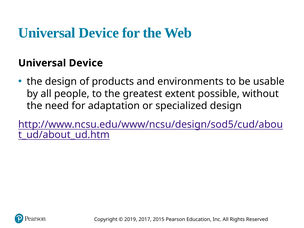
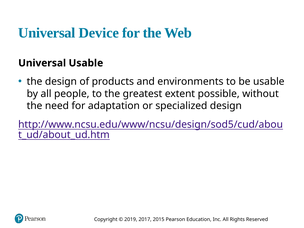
Device at (86, 63): Device -> Usable
